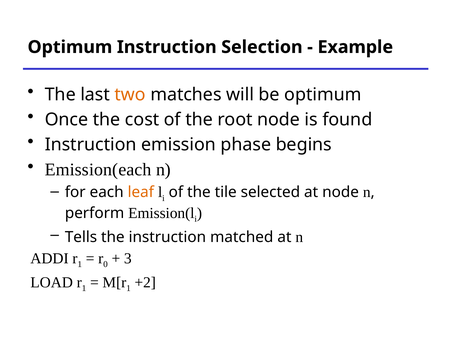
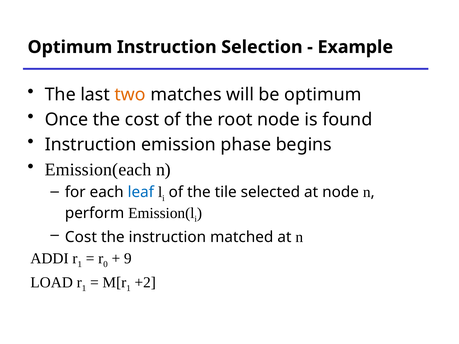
leaf colour: orange -> blue
Tells at (81, 237): Tells -> Cost
3: 3 -> 9
